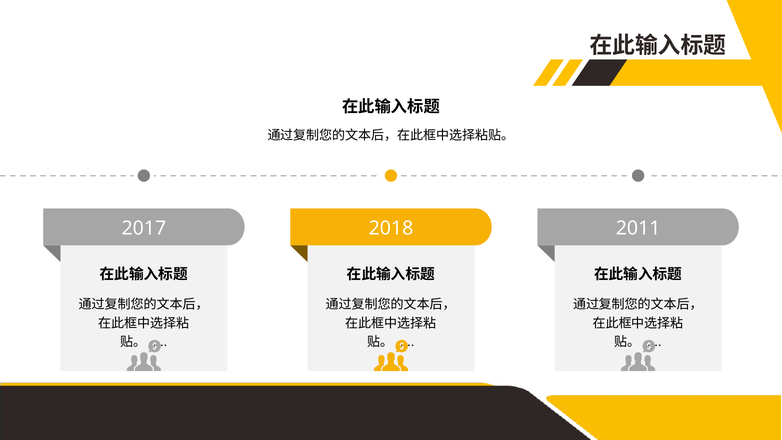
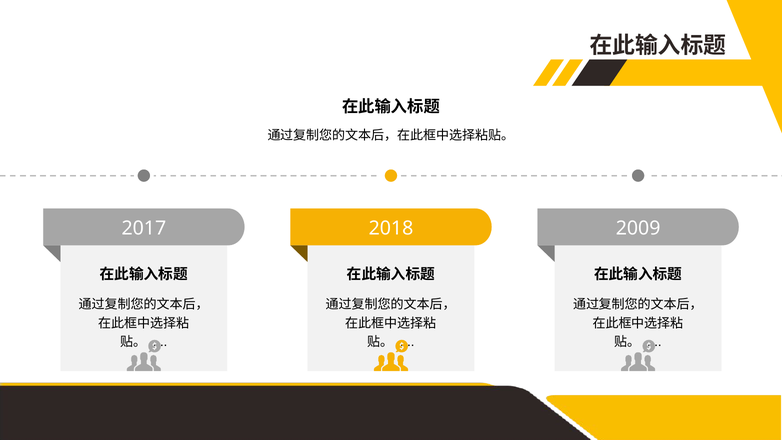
2011: 2011 -> 2009
